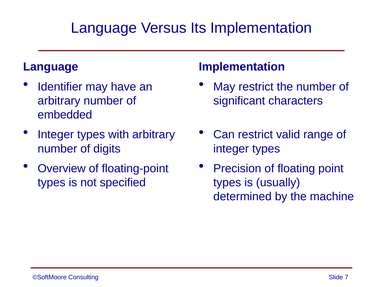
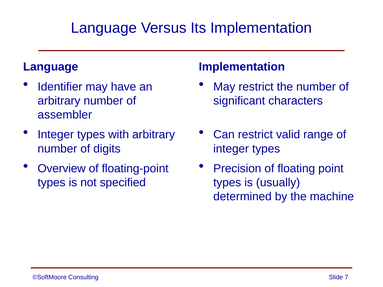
embedded: embedded -> assembler
